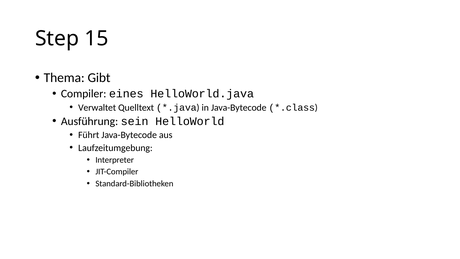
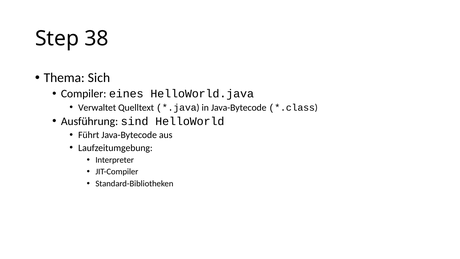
15: 15 -> 38
Gibt: Gibt -> Sich
sein: sein -> sind
